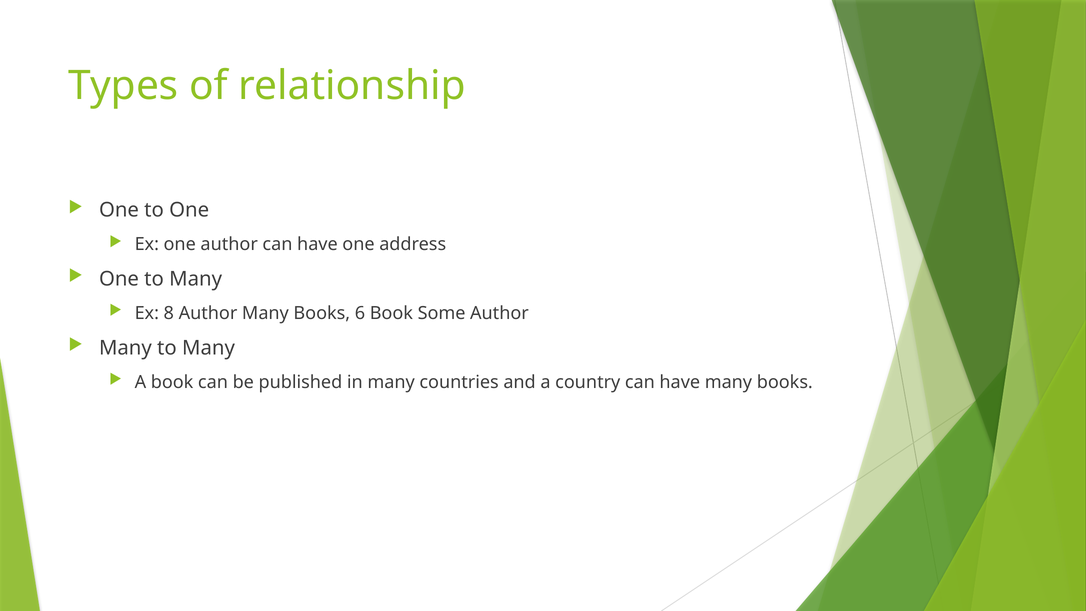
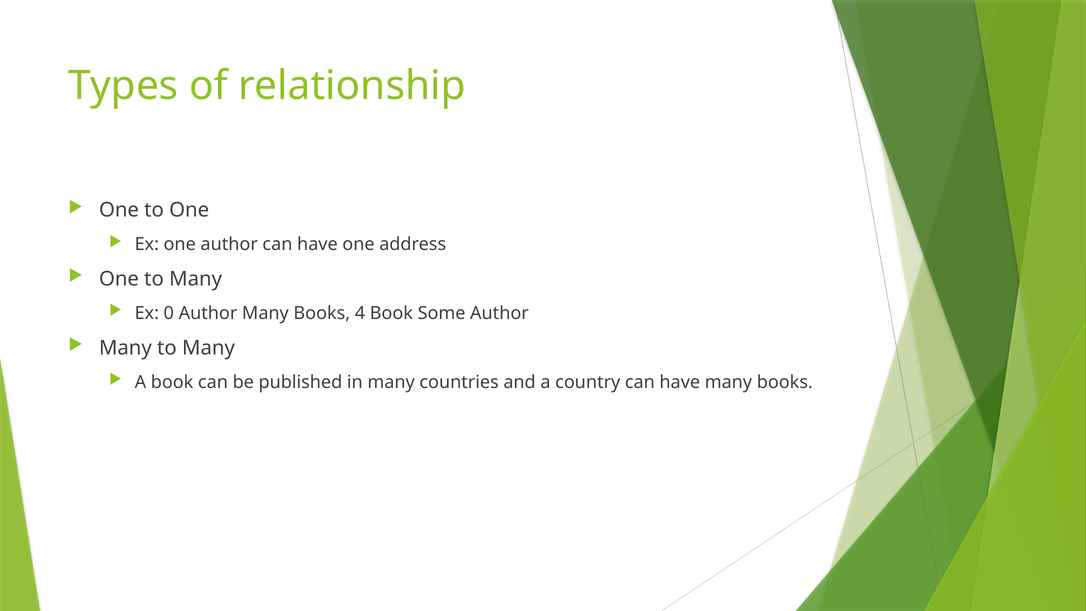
8: 8 -> 0
6: 6 -> 4
